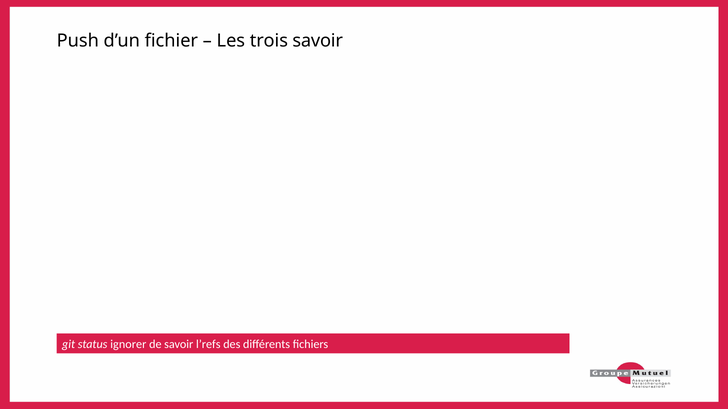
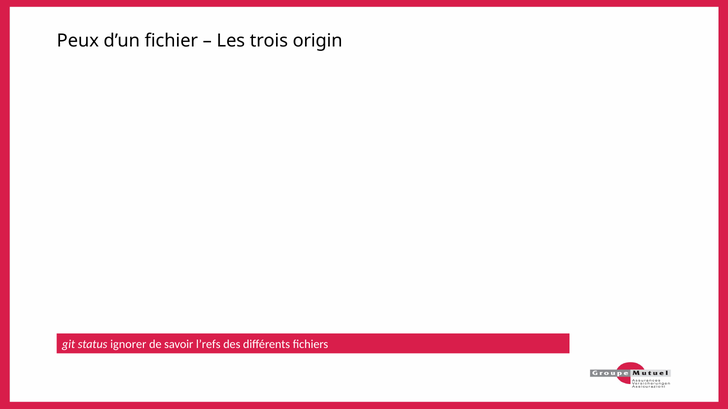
Push: Push -> Peux
trois savoir: savoir -> origin
